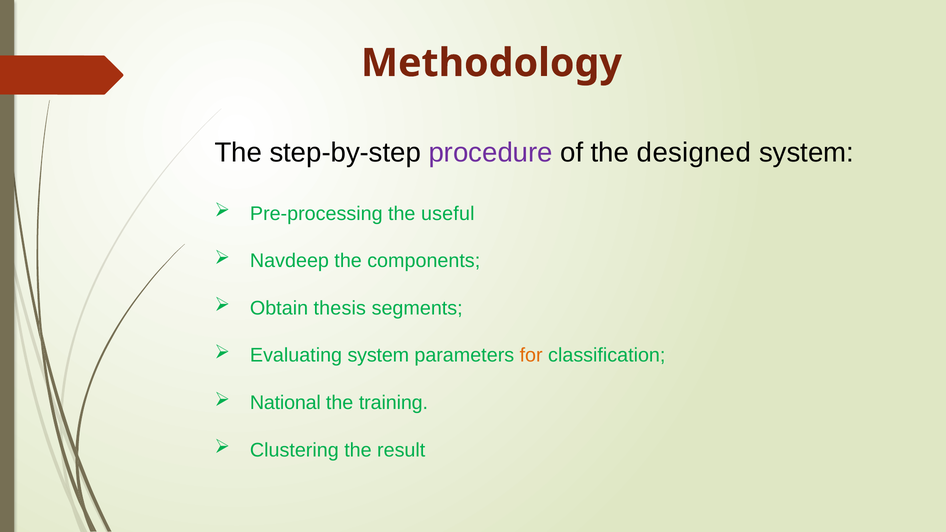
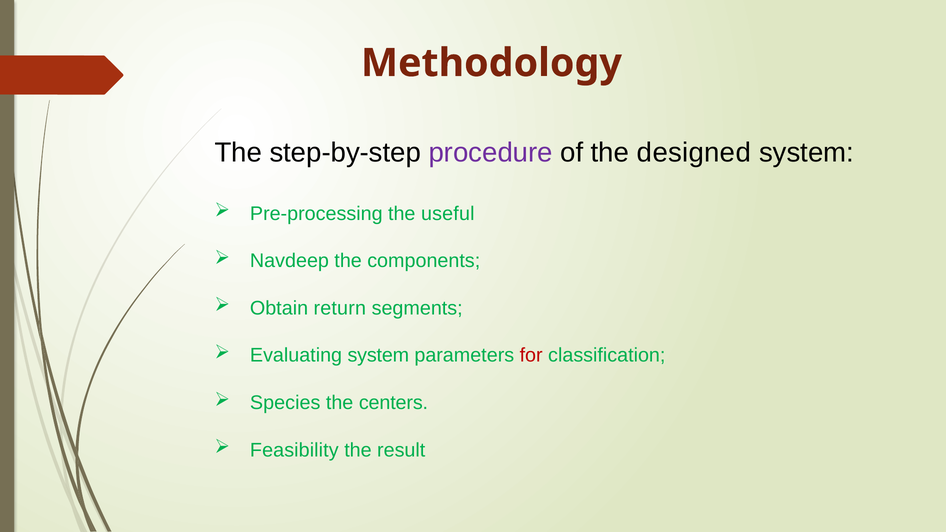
thesis: thesis -> return
for colour: orange -> red
National: National -> Species
training: training -> centers
Clustering: Clustering -> Feasibility
